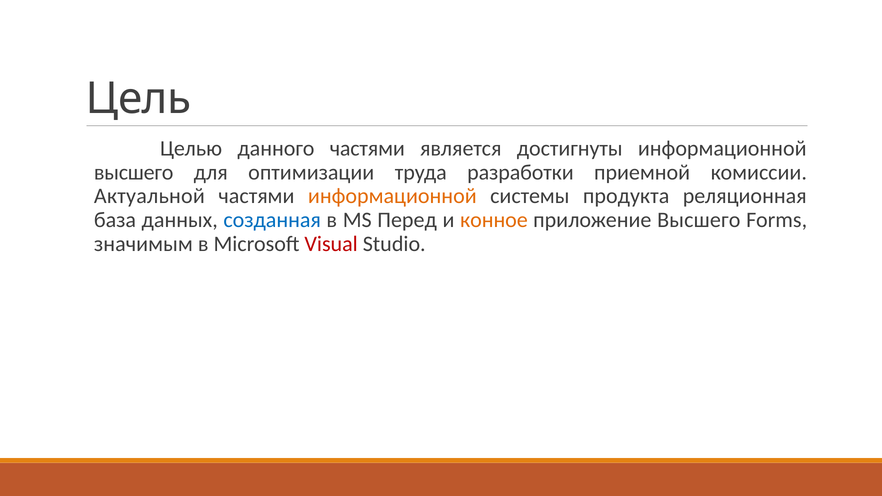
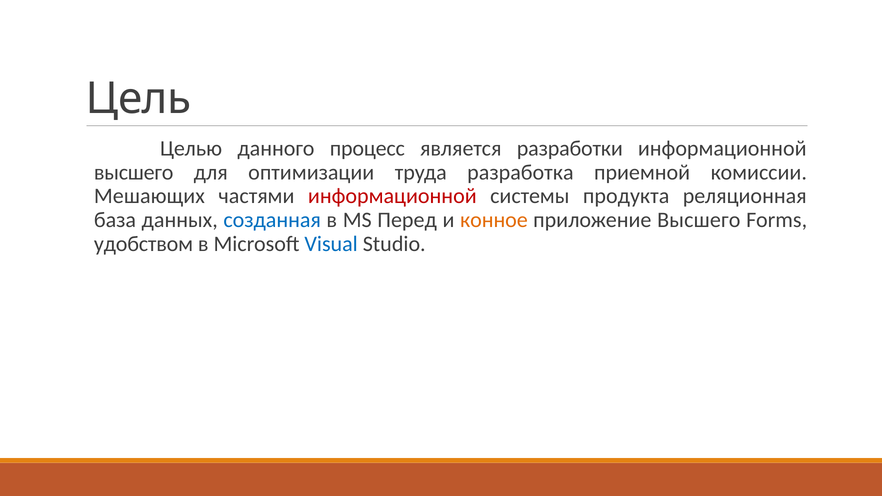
данного частями: частями -> процесс
достигнуты: достигнуты -> разработки
разработки: разработки -> разработка
Актуальной: Актуальной -> Мешающих
информационной at (392, 196) colour: orange -> red
значимым: значимым -> удобством
Visual colour: red -> blue
